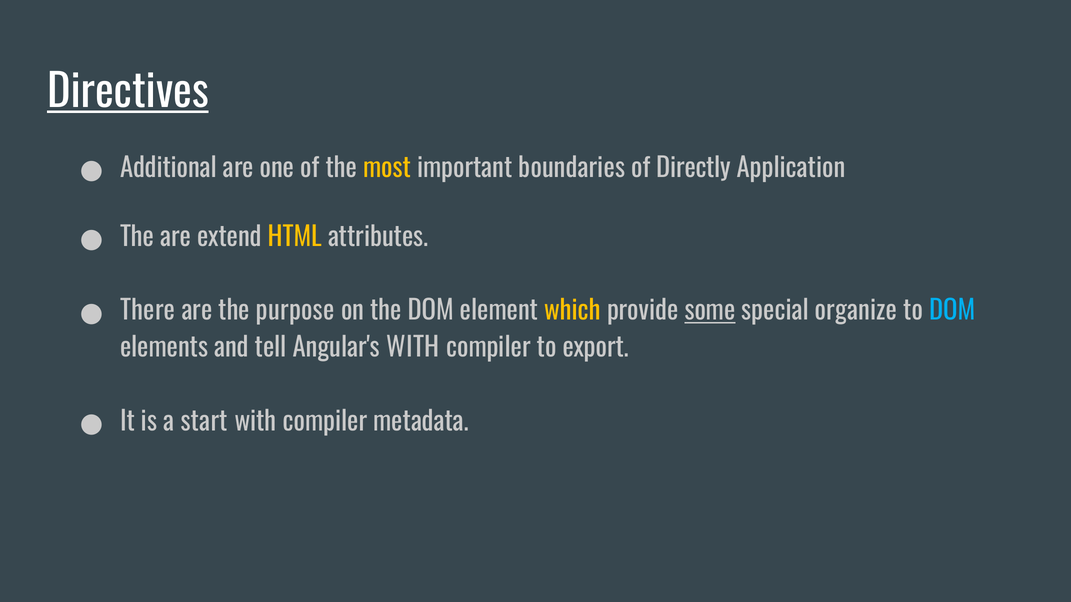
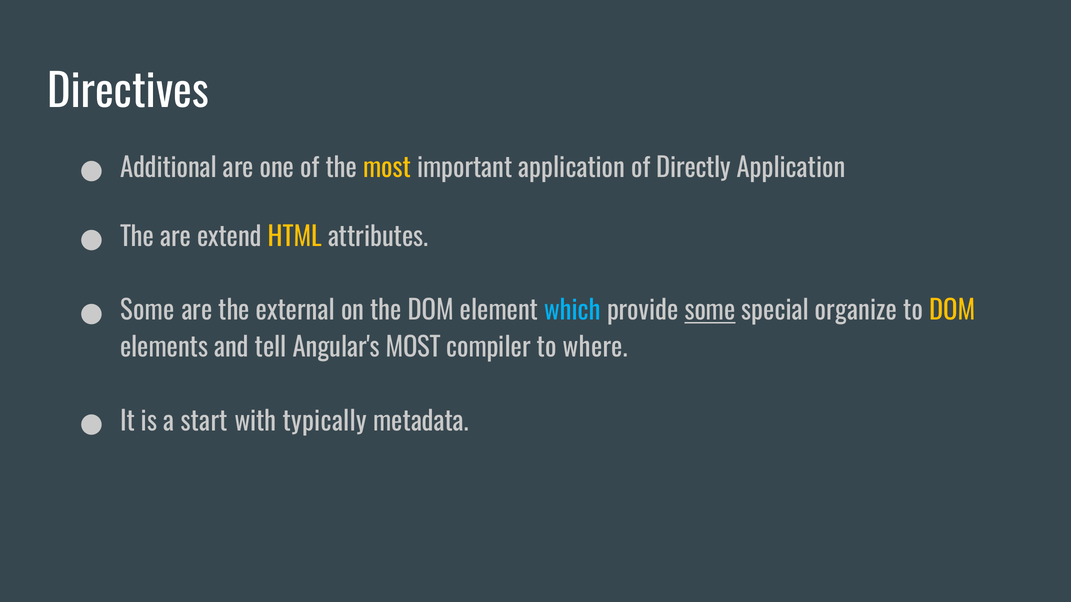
Directives underline: present -> none
important boundaries: boundaries -> application
There at (148, 311): There -> Some
purpose: purpose -> external
which colour: yellow -> light blue
DOM at (952, 311) colour: light blue -> yellow
Angular's WITH: WITH -> MOST
export: export -> where
compiler at (325, 422): compiler -> typically
